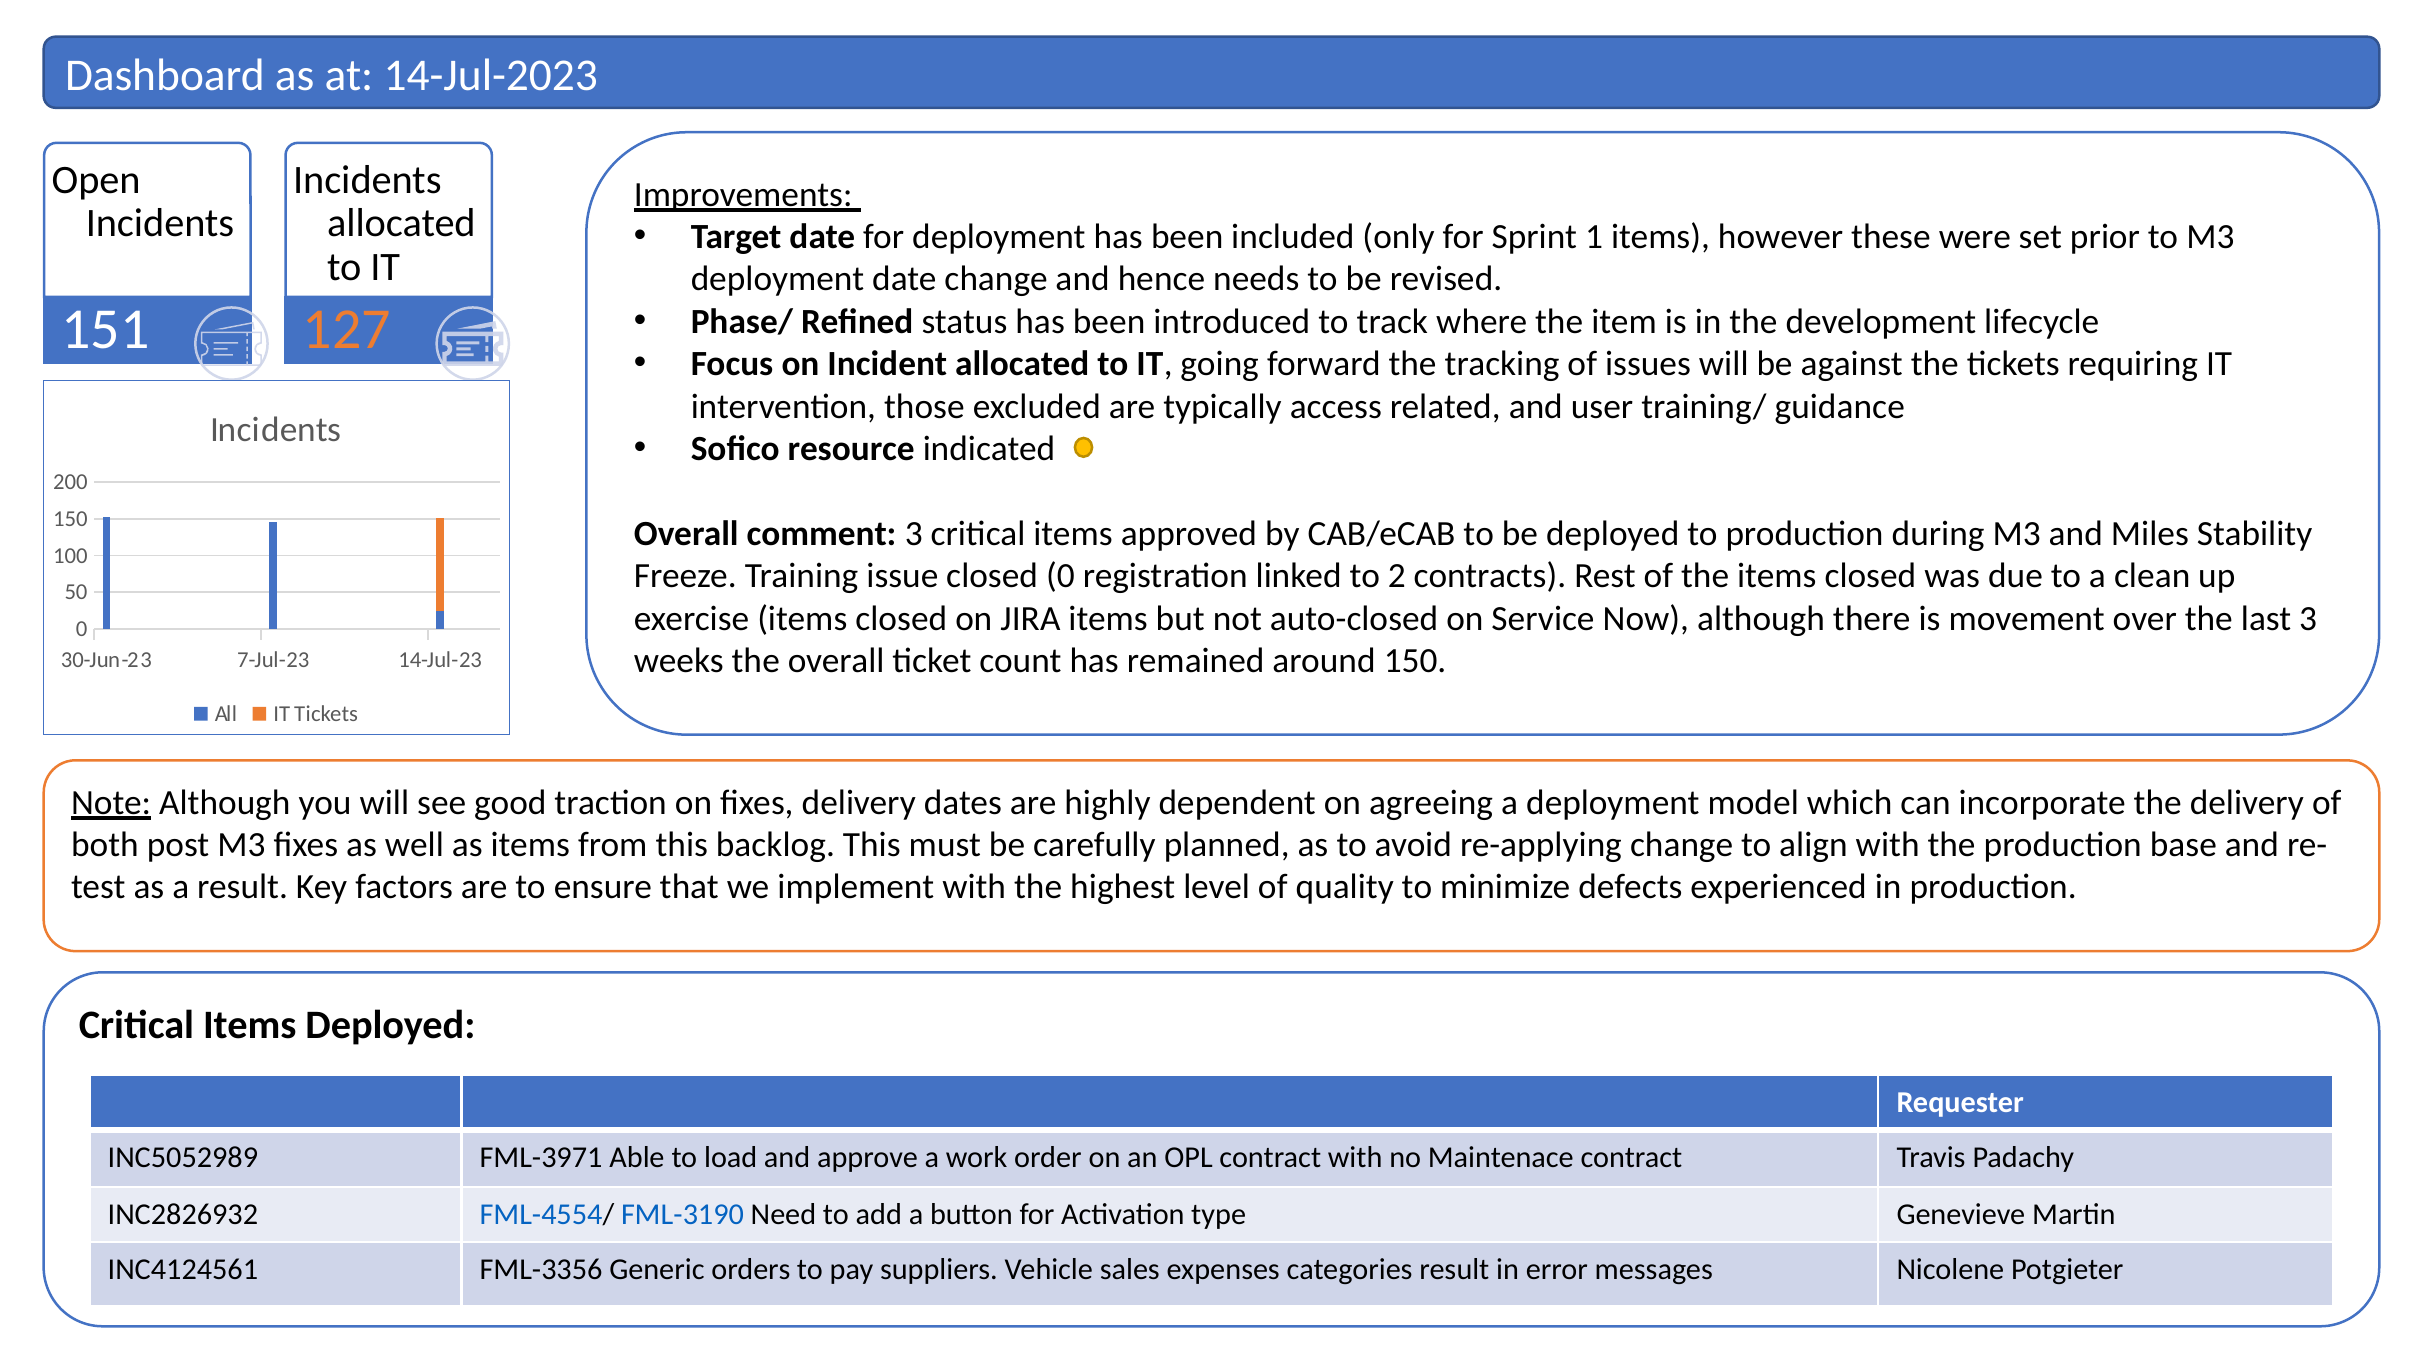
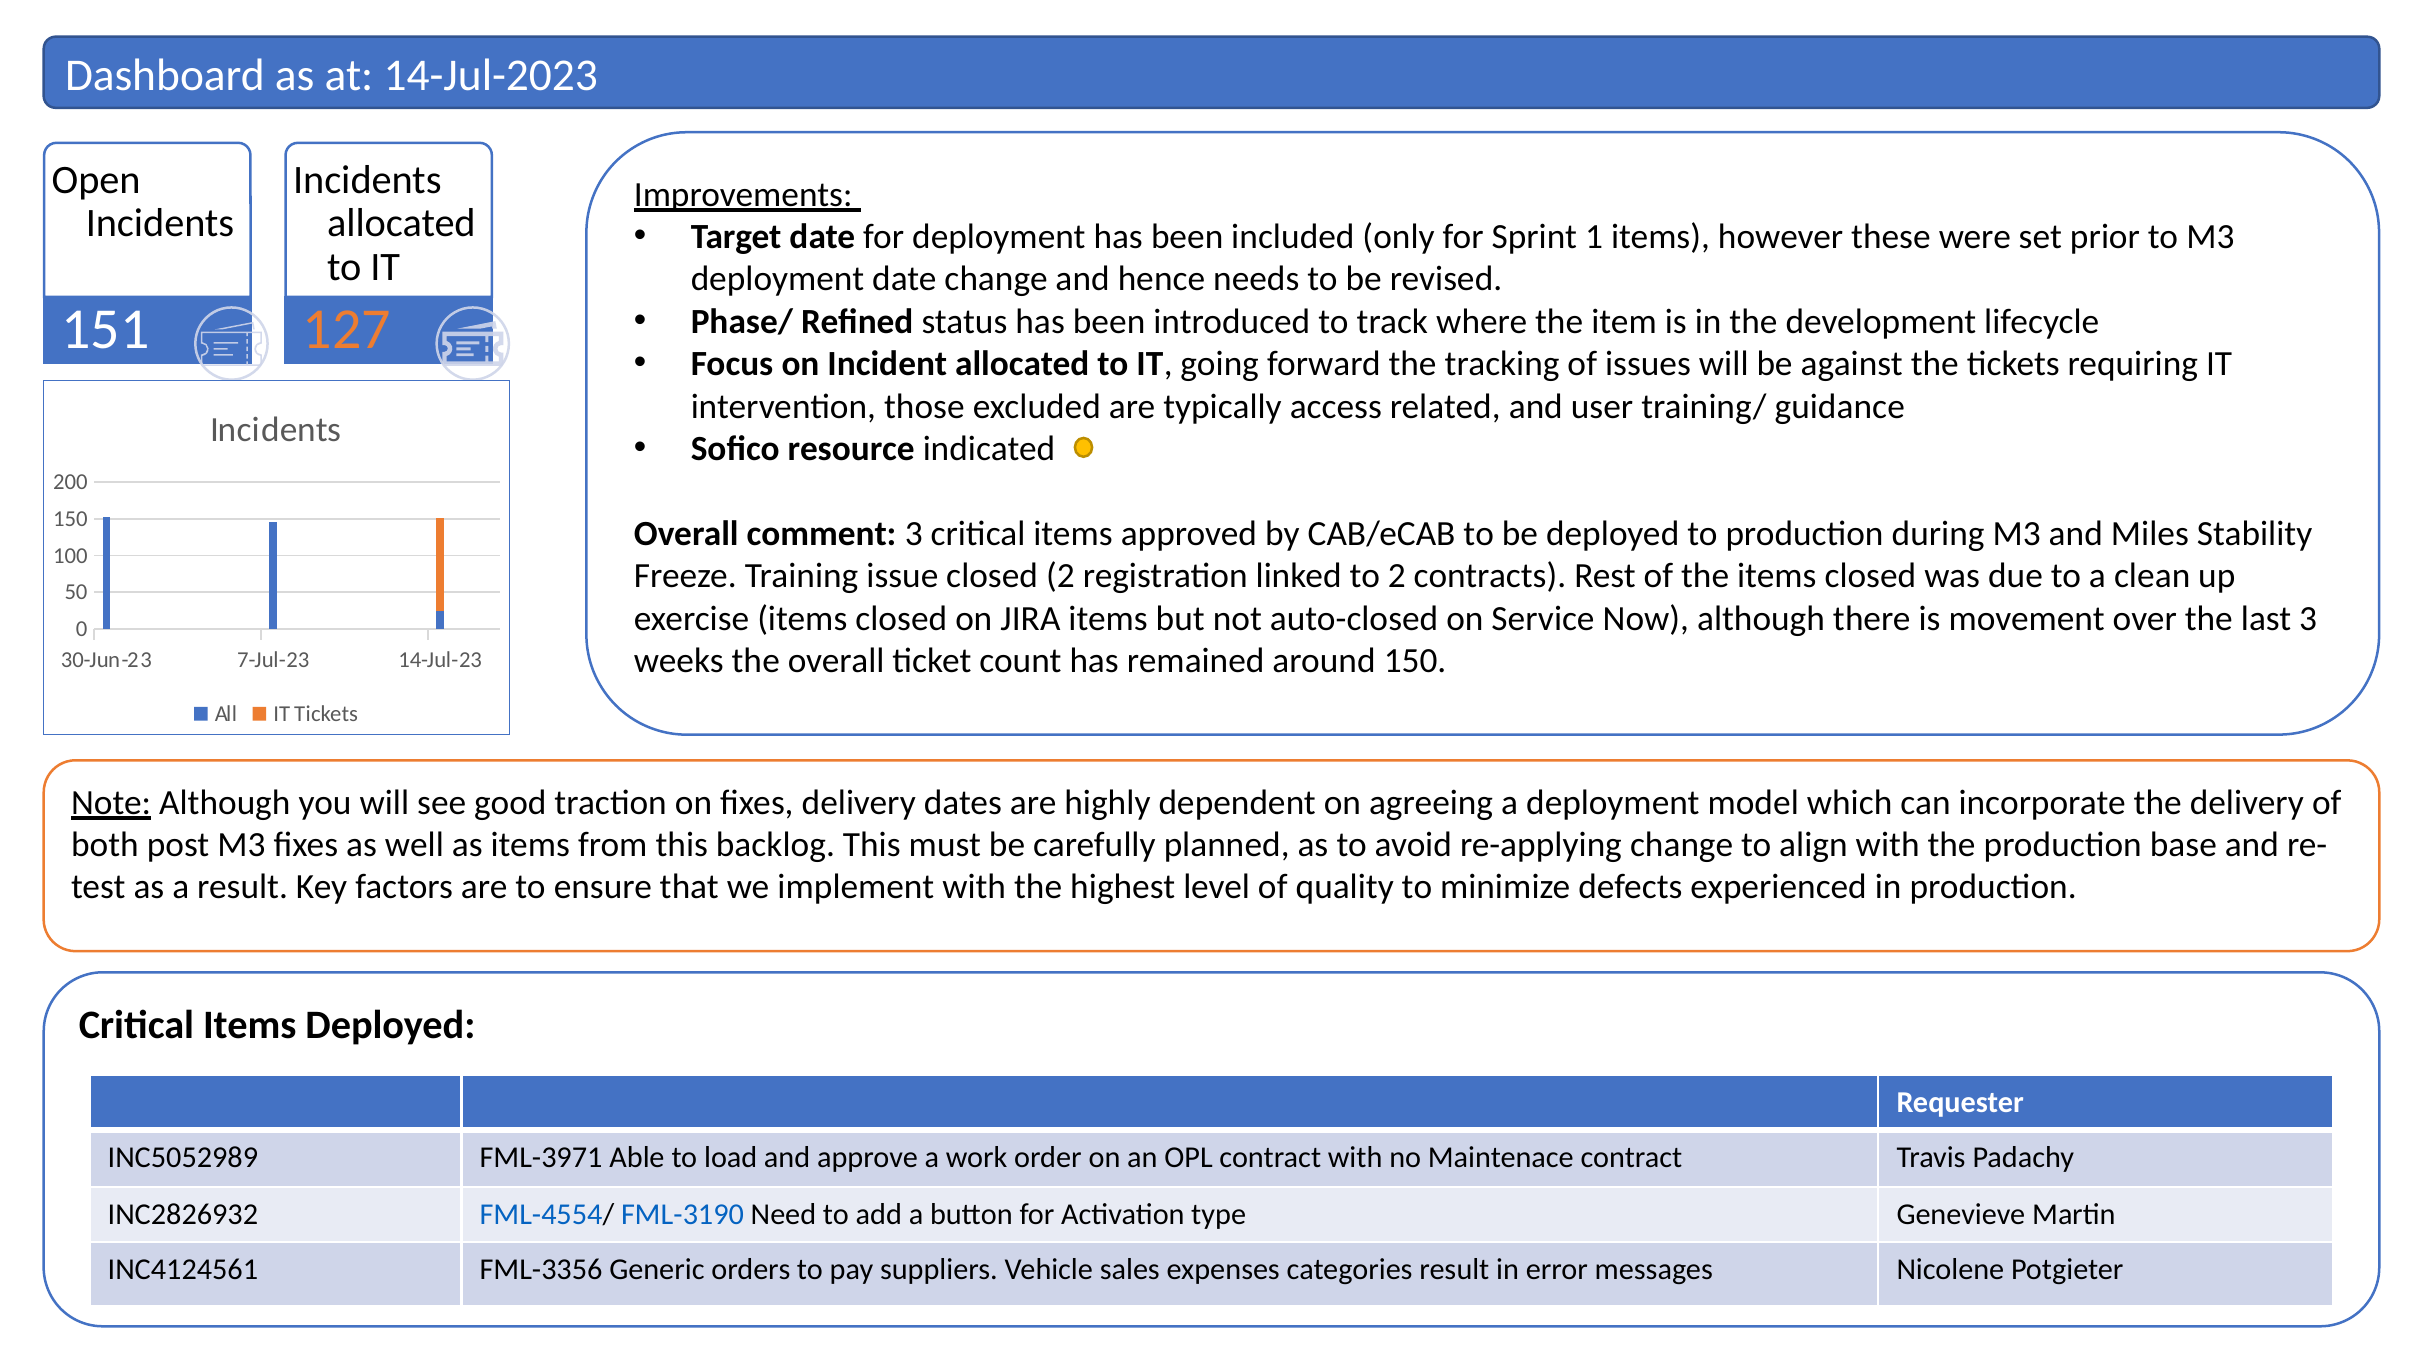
closed 0: 0 -> 2
